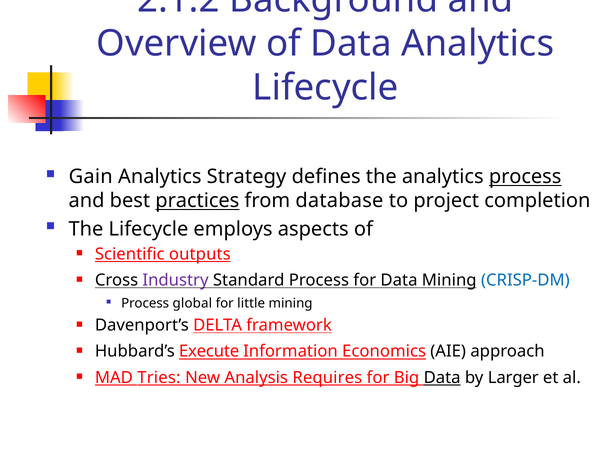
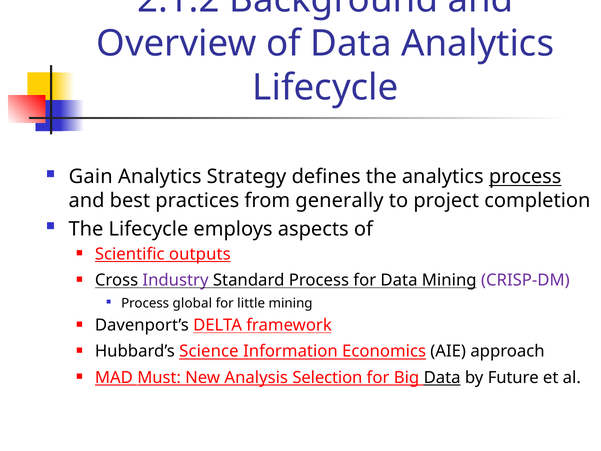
practices underline: present -> none
database: database -> generally
CRISP-DM colour: blue -> purple
Execute: Execute -> Science
Tries: Tries -> Must
Requires: Requires -> Selection
Larger: Larger -> Future
